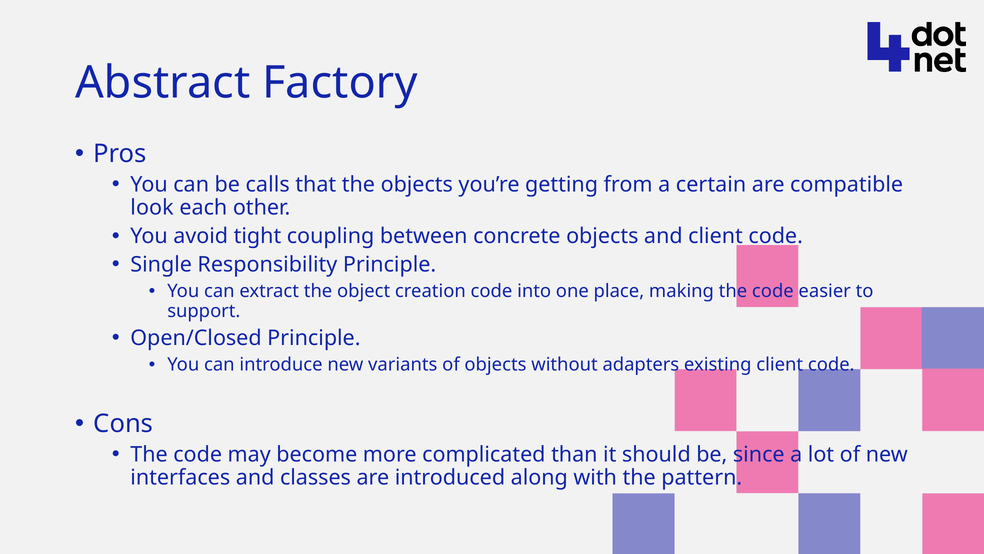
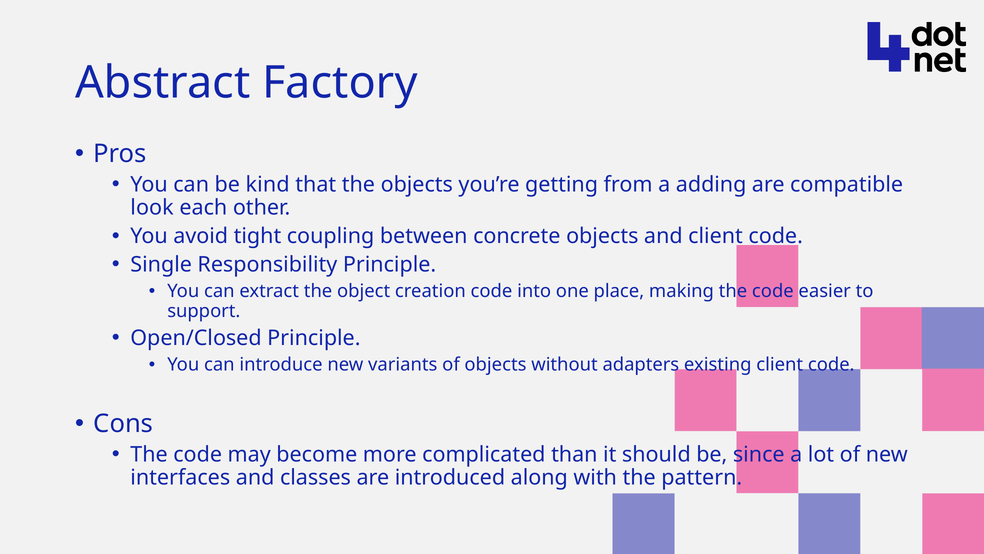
calls: calls -> kind
certain: certain -> adding
